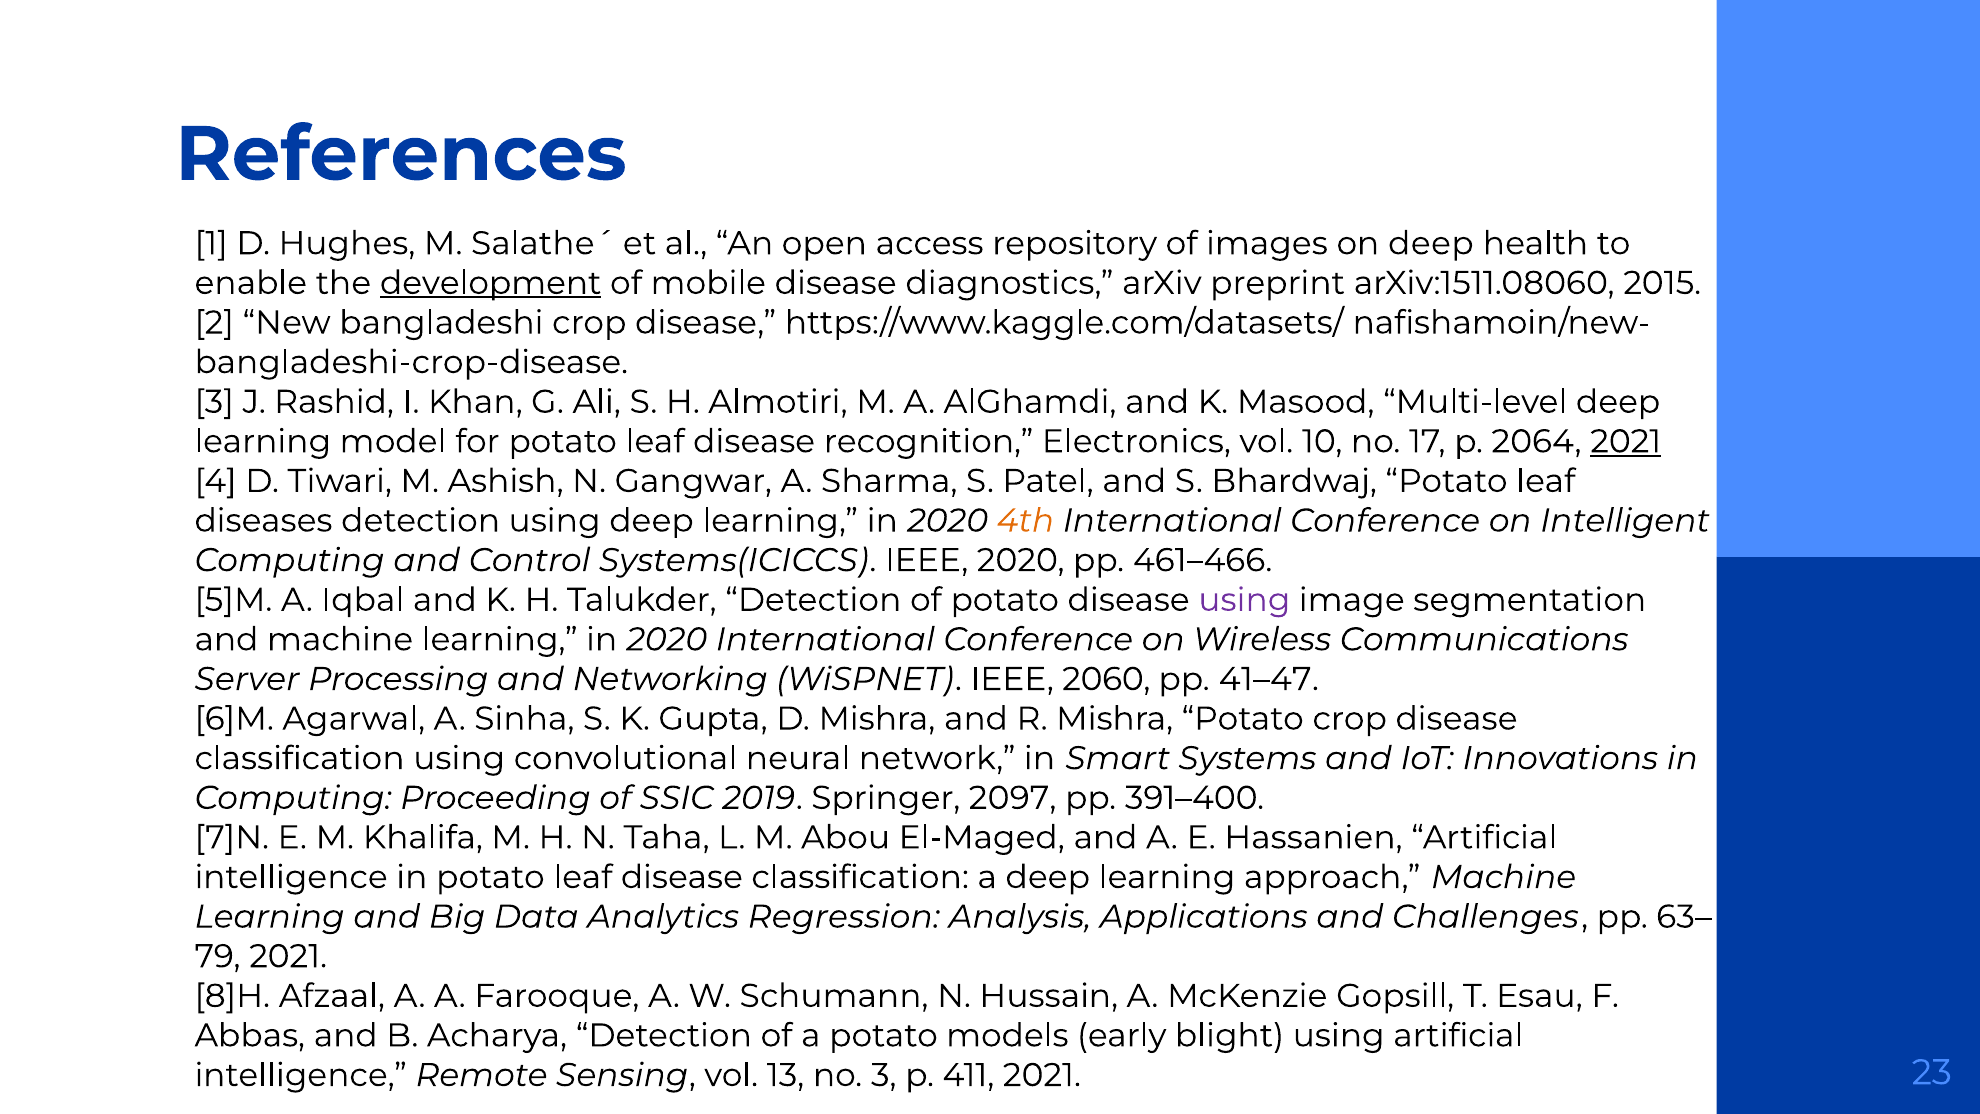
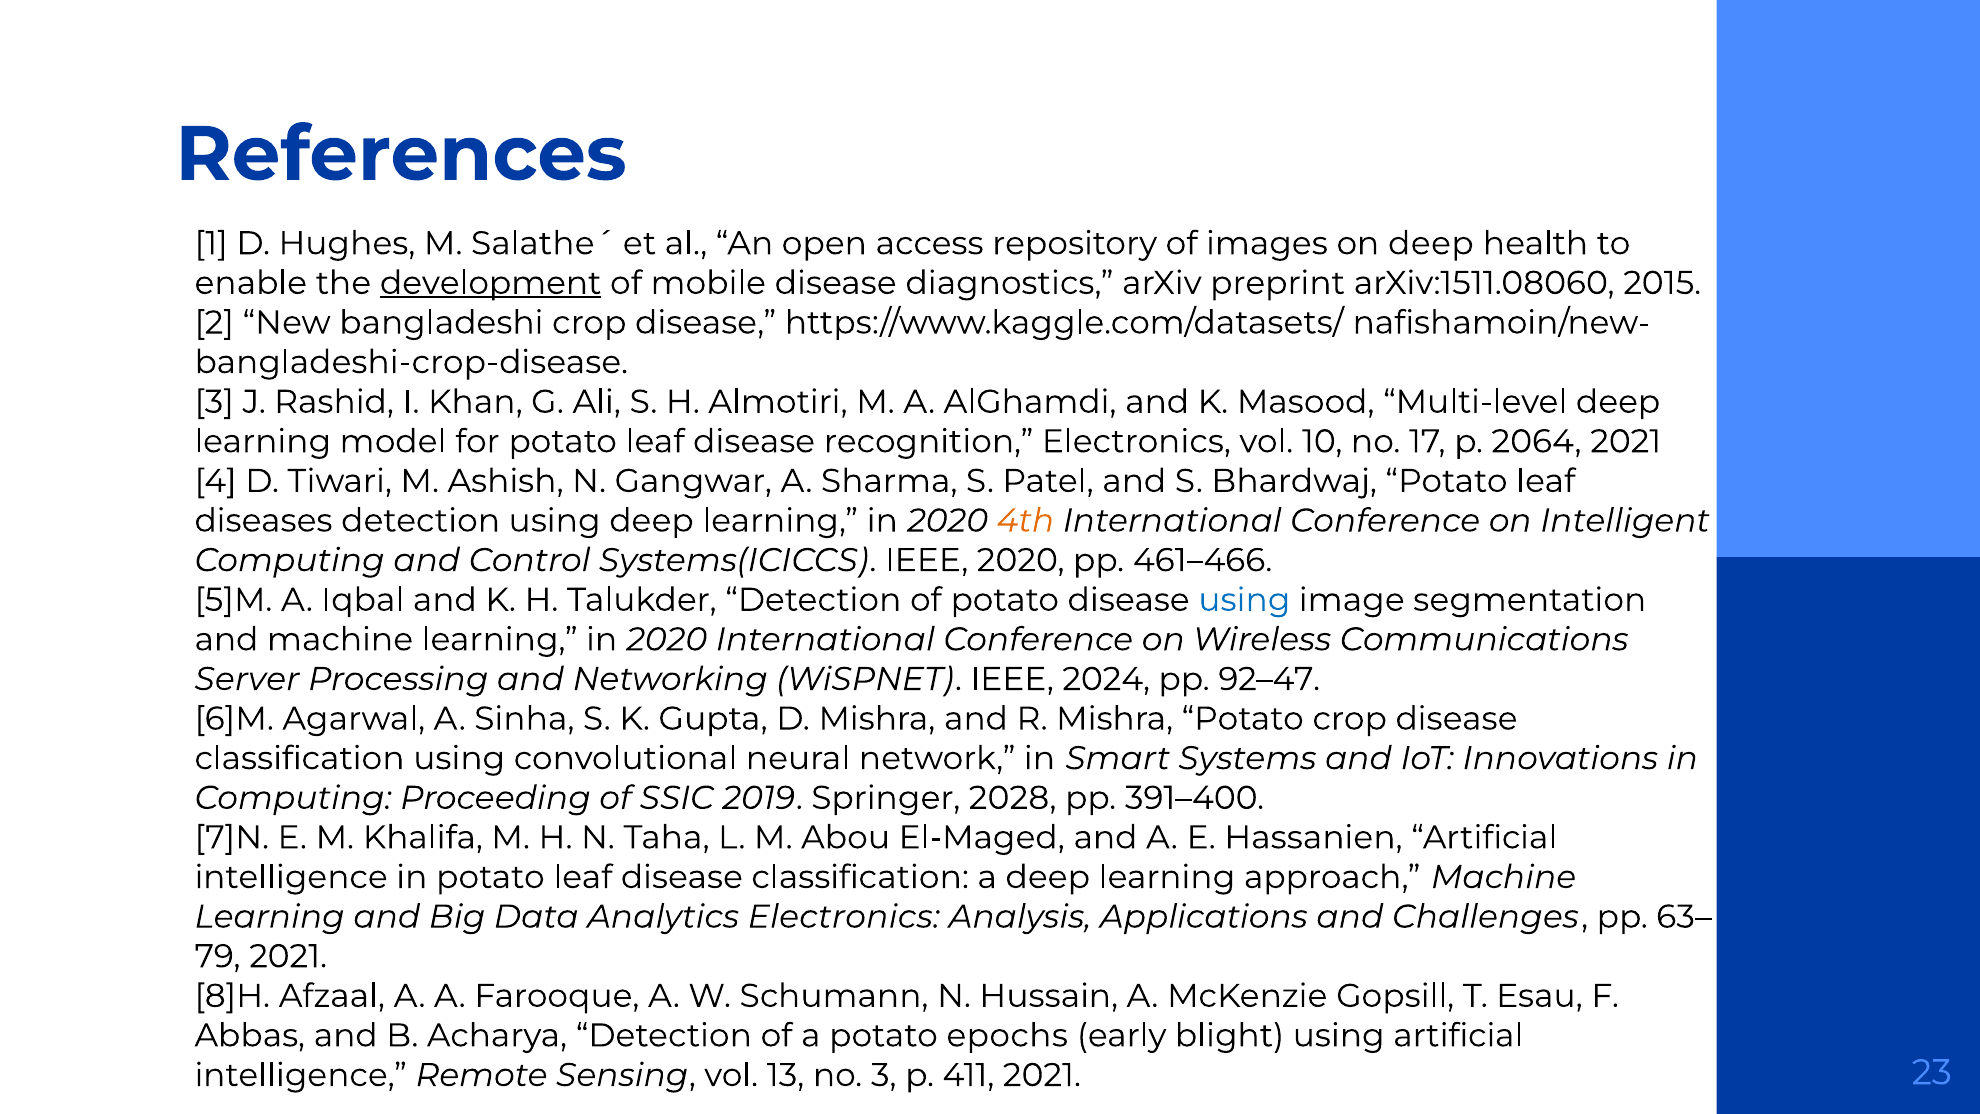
2021 at (1626, 441) underline: present -> none
using at (1244, 600) colour: purple -> blue
2060: 2060 -> 2024
41–47: 41–47 -> 92–47
2097: 2097 -> 2028
Analytics Regression: Regression -> Electronics
models: models -> epochs
